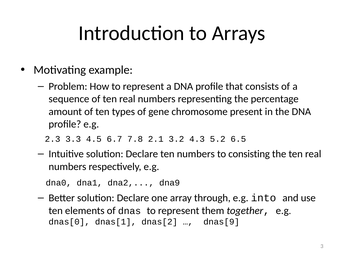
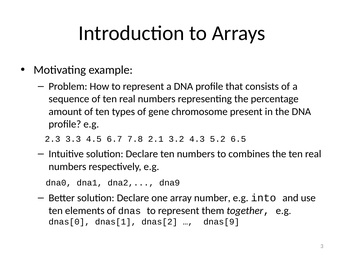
consisting: consisting -> combines
through: through -> number
